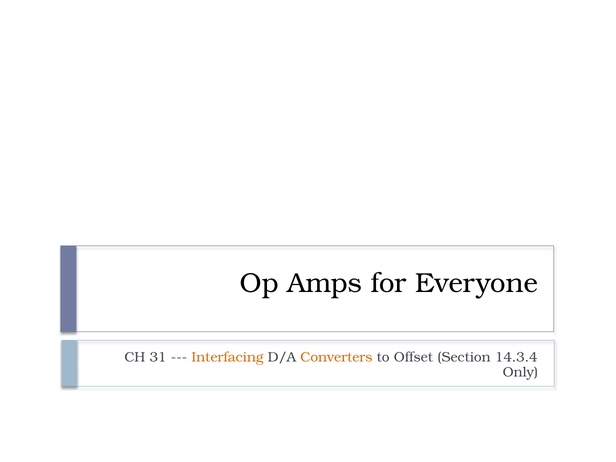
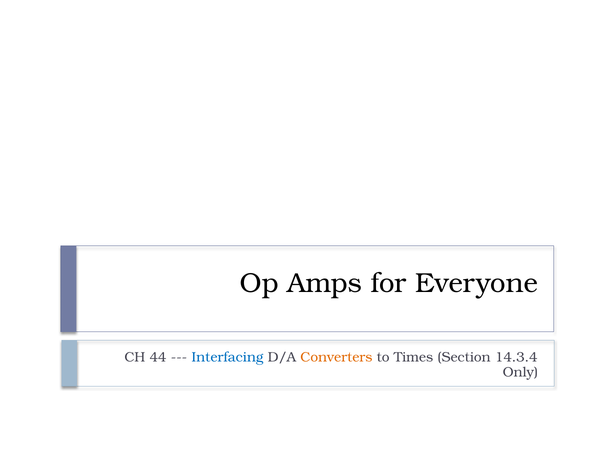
31: 31 -> 44
Interfacing colour: orange -> blue
Offset: Offset -> Times
